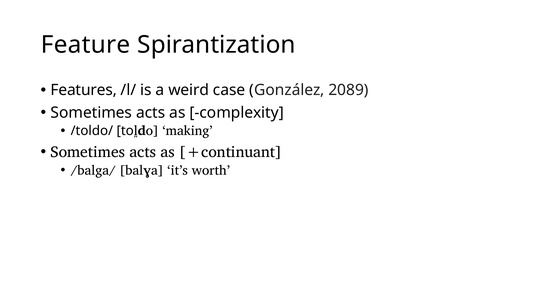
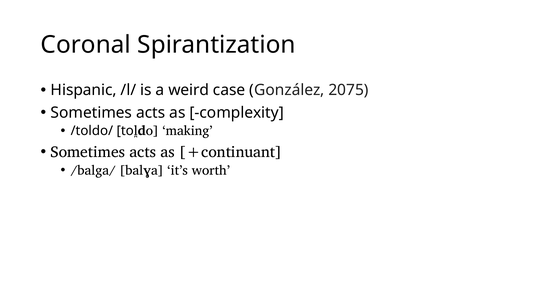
Feature: Feature -> Coronal
Features: Features -> Hispanic
2089: 2089 -> 2075
